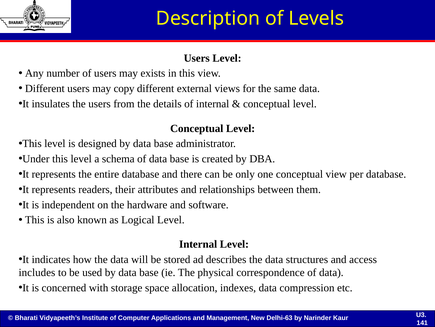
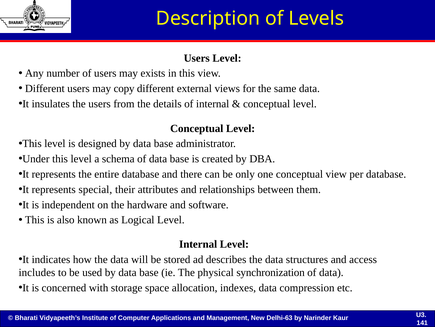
readers: readers -> special
correspondence: correspondence -> synchronization
